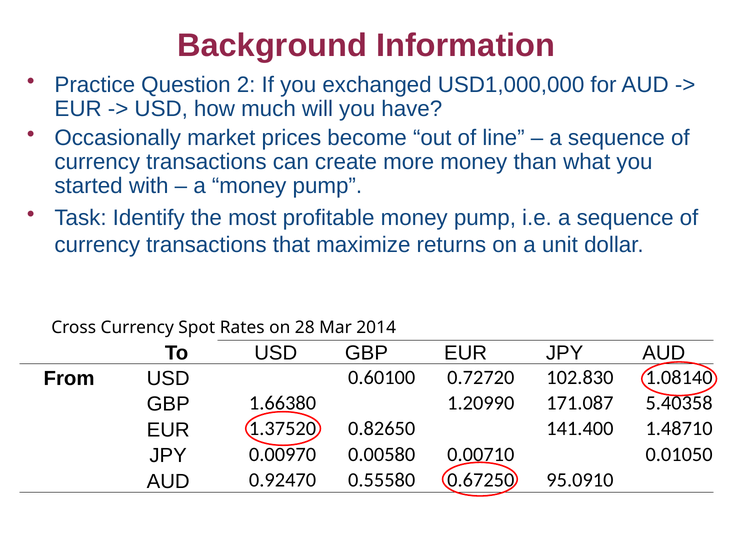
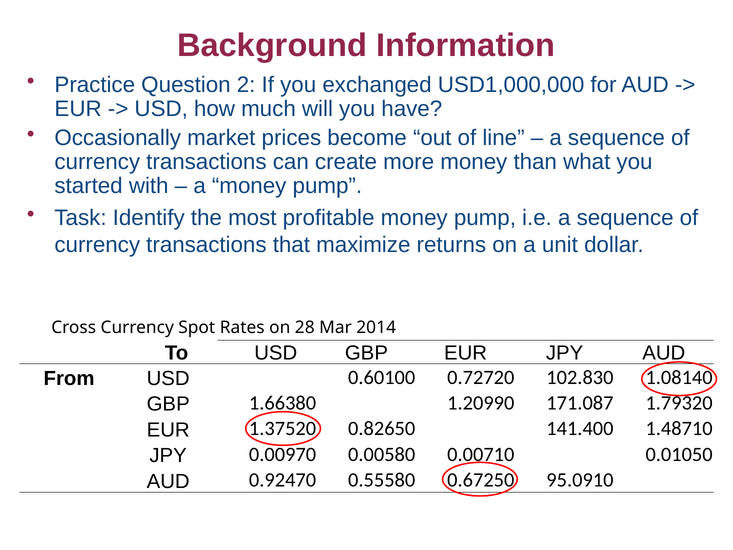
5.40358: 5.40358 -> 1.79320
